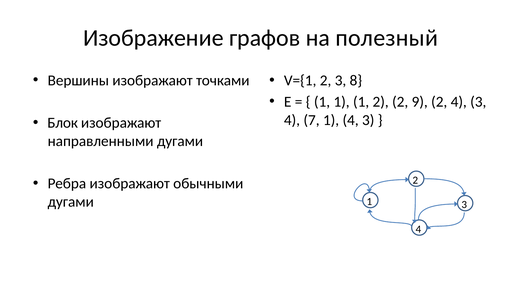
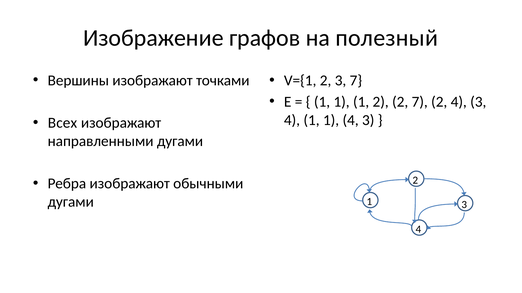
3 8: 8 -> 7
2 9: 9 -> 7
4 7: 7 -> 1
Блок: Блок -> Всех
